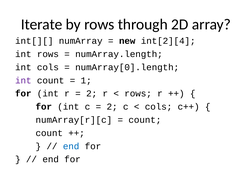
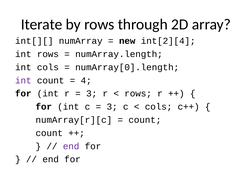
1: 1 -> 4
2 at (92, 94): 2 -> 3
2 at (112, 107): 2 -> 3
end at (71, 146) colour: blue -> purple
